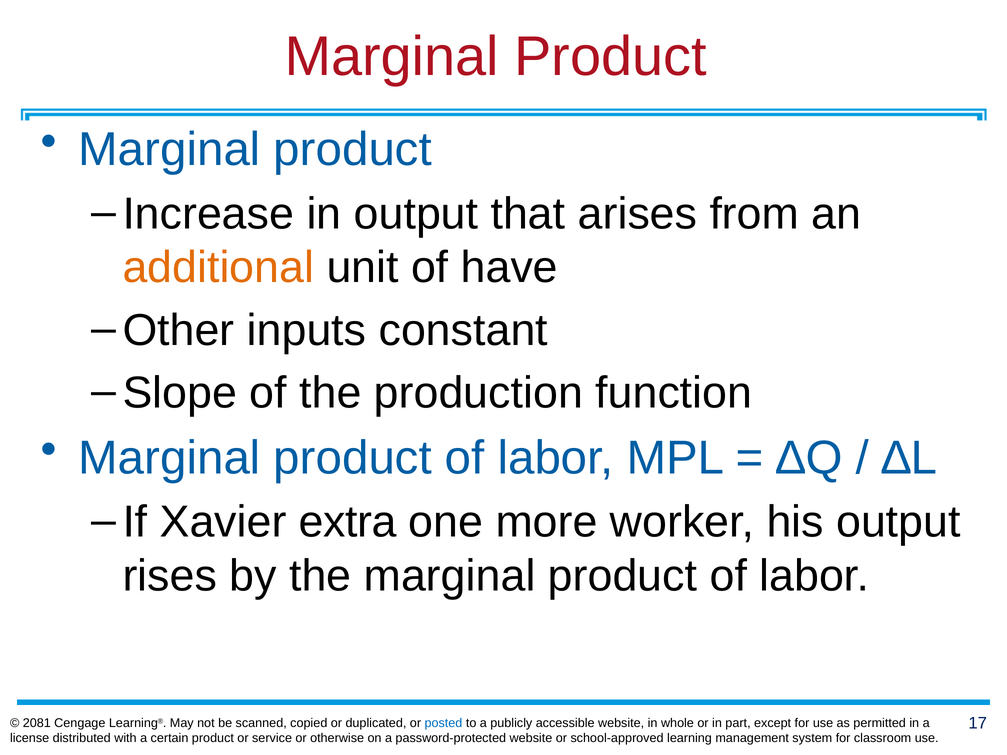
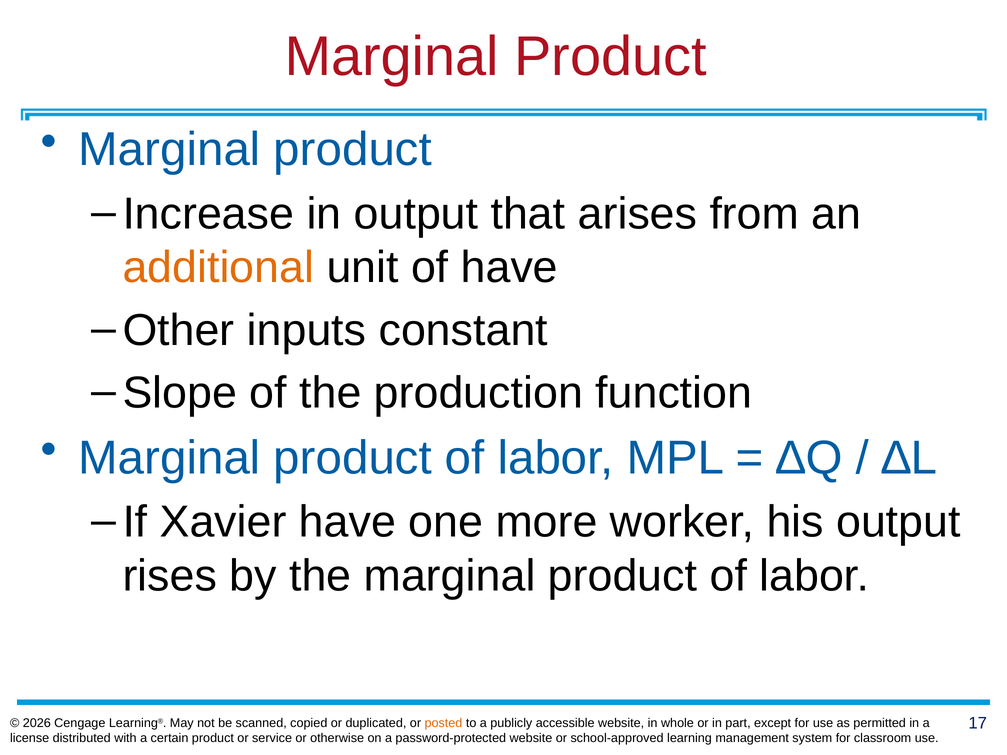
Xavier extra: extra -> have
2081: 2081 -> 2026
posted colour: blue -> orange
